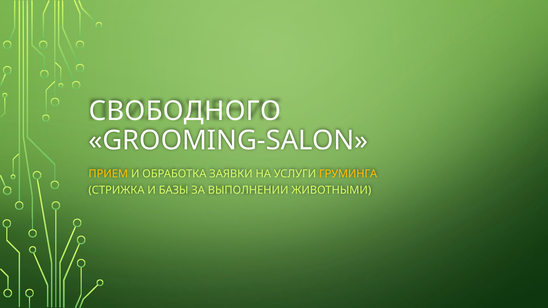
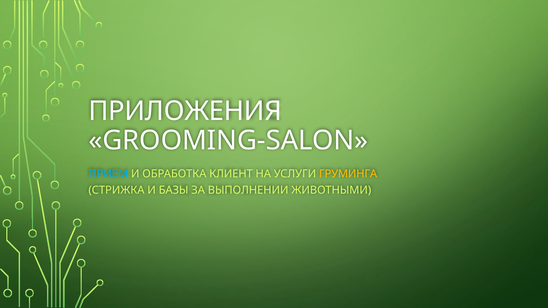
СВОБОДНОГО: СВОБОДНОГО -> ПРИЛОЖЕНИЯ
ПРИЕМ colour: yellow -> light blue
ЗАЯВКИ: ЗАЯВКИ -> КЛИЕНТ
